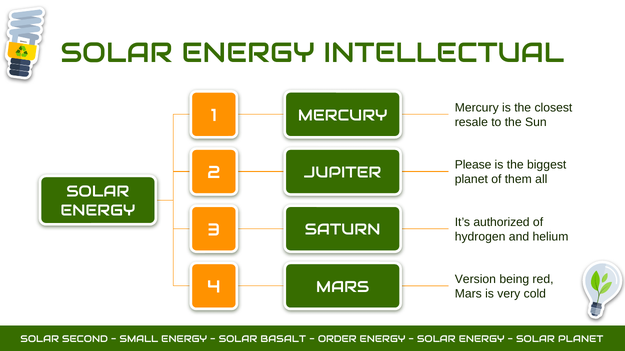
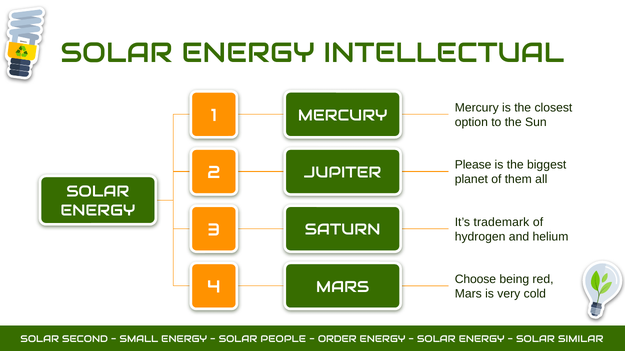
resale: resale -> option
authorized: authorized -> trademark
Version: Version -> Choose
BASALT: BASALT -> PEOPLE
SOLAR PLANET: PLANET -> SIMILAR
